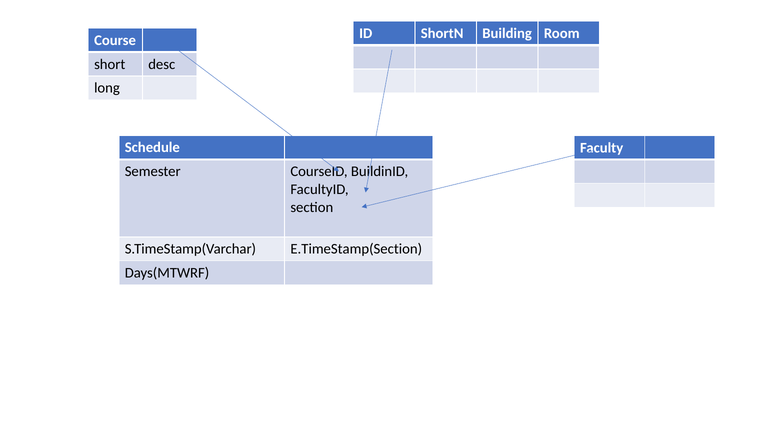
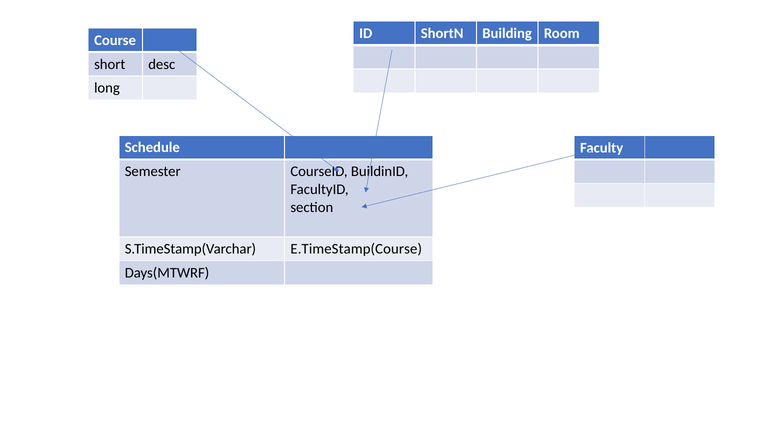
E.TimeStamp(Section: E.TimeStamp(Section -> E.TimeStamp(Course
